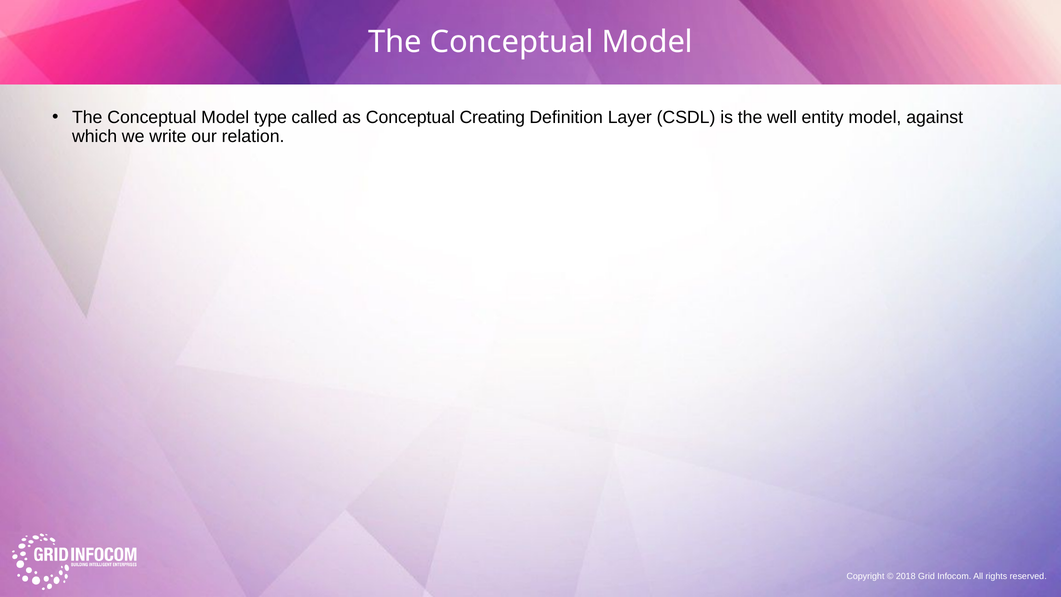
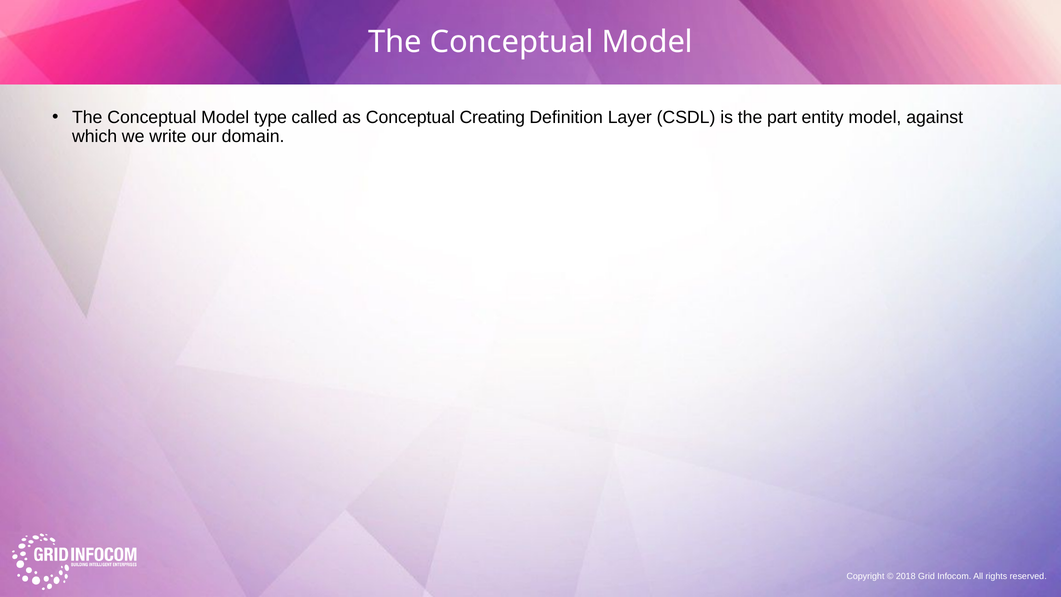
well: well -> part
relation: relation -> domain
